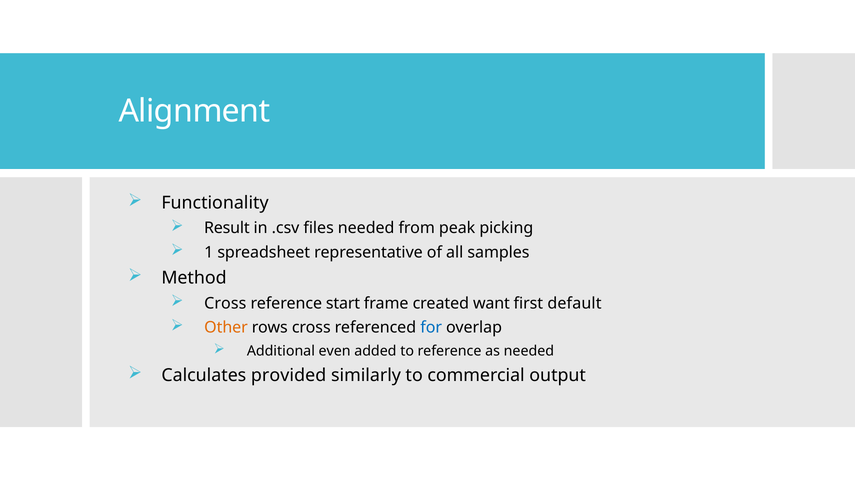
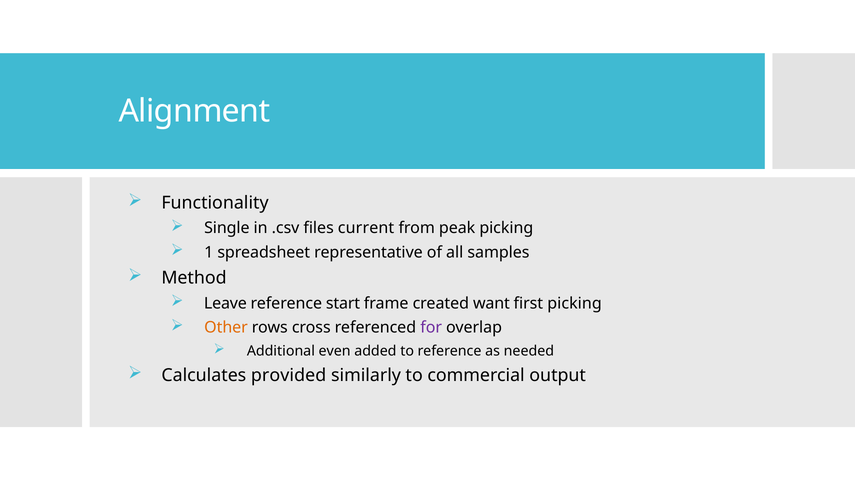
Result: Result -> Single
files needed: needed -> current
Cross at (225, 303): Cross -> Leave
first default: default -> picking
for colour: blue -> purple
